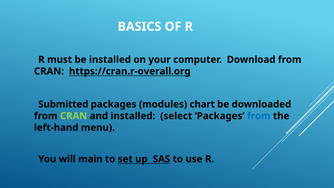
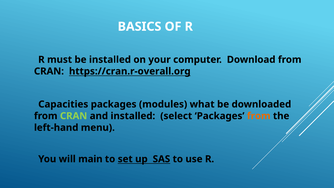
Submitted: Submitted -> Capacities
chart: chart -> what
from at (259, 116) colour: blue -> orange
